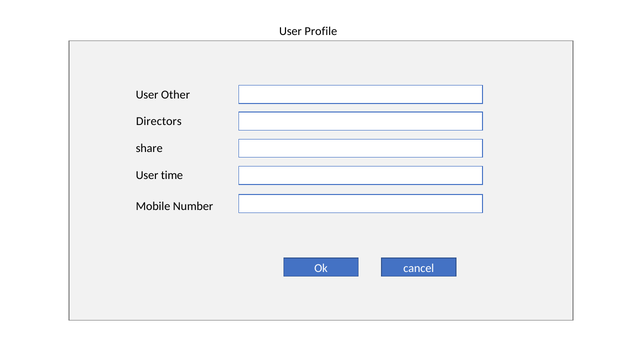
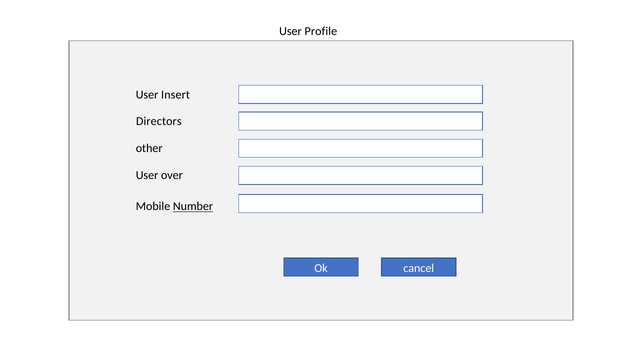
Other: Other -> Insert
share: share -> other
time: time -> over
Number underline: none -> present
